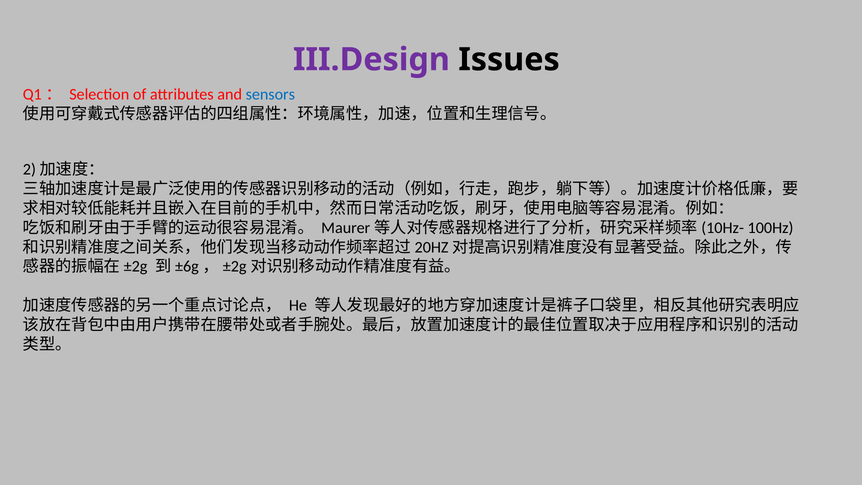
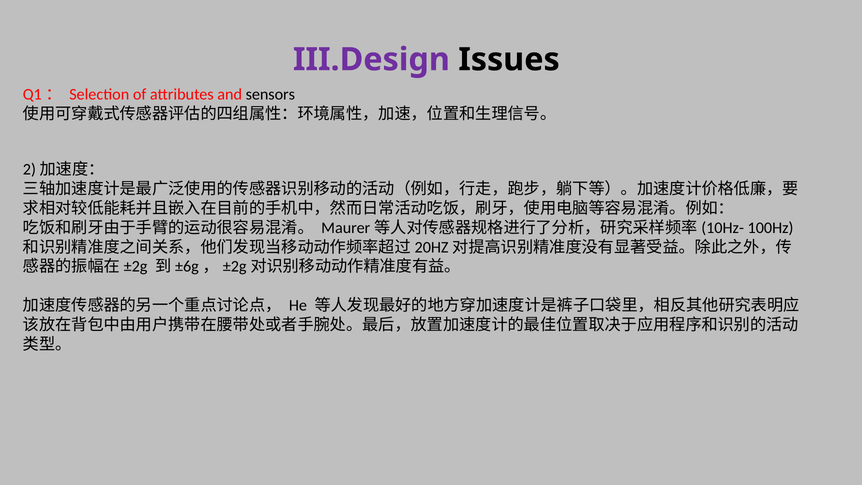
sensors colour: blue -> black
